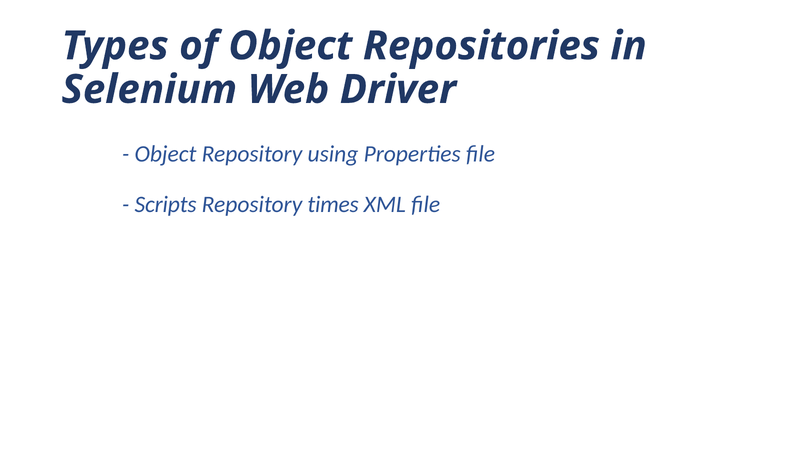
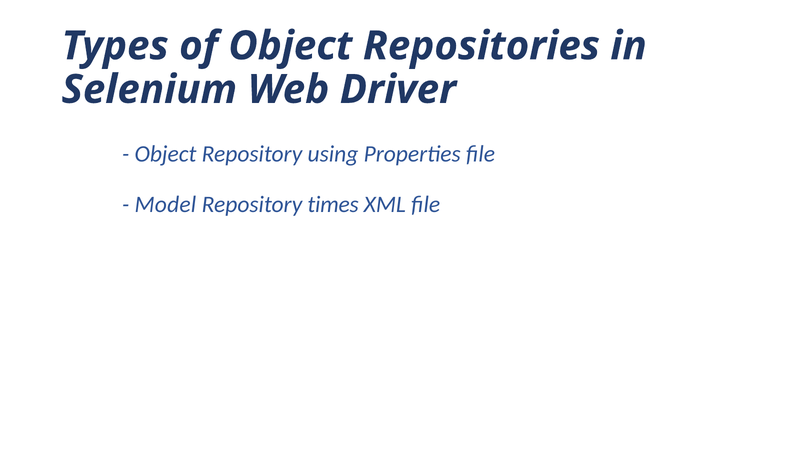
Scripts: Scripts -> Model
